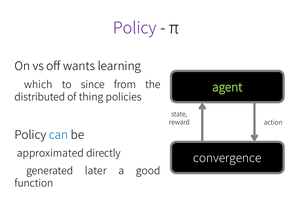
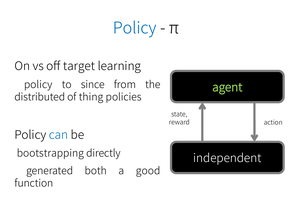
Policy at (135, 28) colour: purple -> blue
wants: wants -> target
which at (38, 85): which -> policy
approximated: approximated -> bootstrapping
convergence: convergence -> independent
later: later -> both
